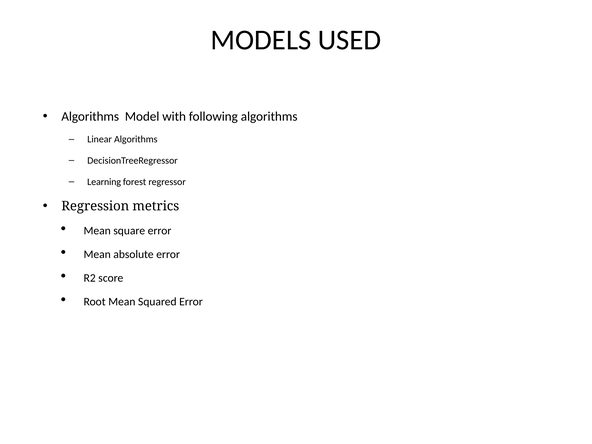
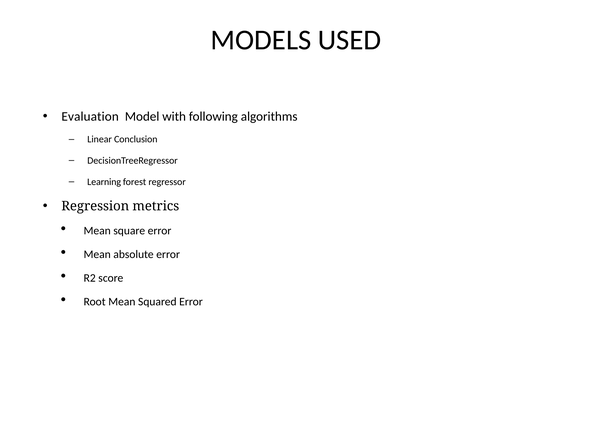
Algorithms at (90, 116): Algorithms -> Evaluation
Linear Algorithms: Algorithms -> Conclusion
